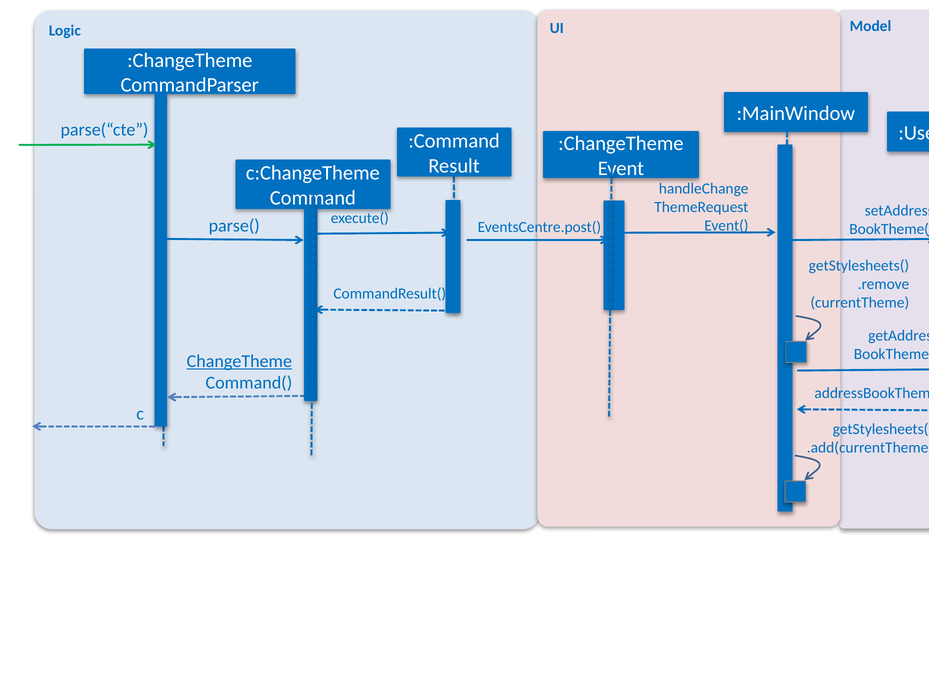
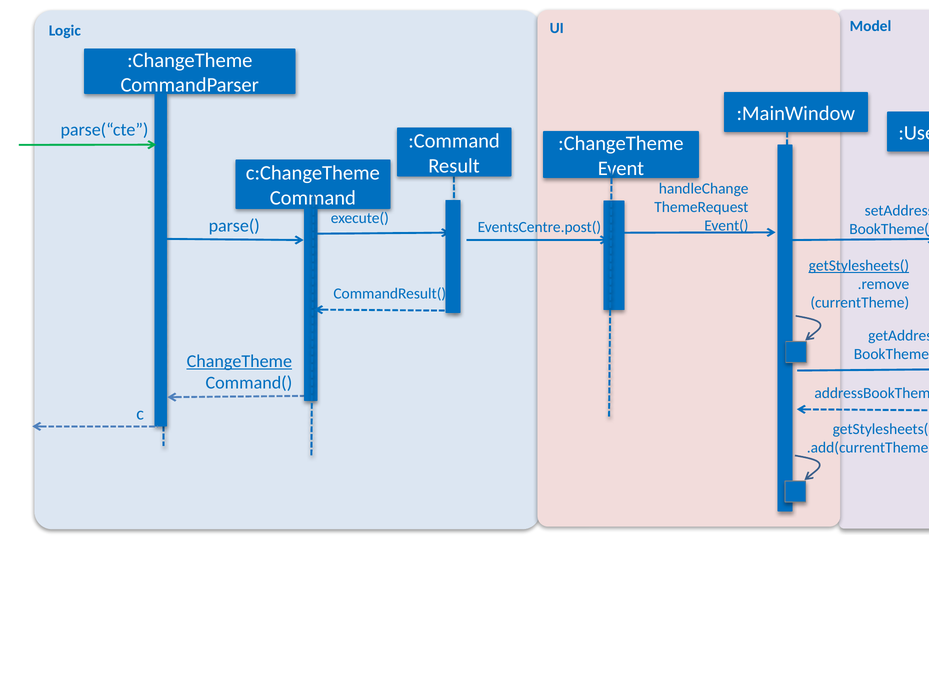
getStylesheets( at (859, 266) underline: none -> present
